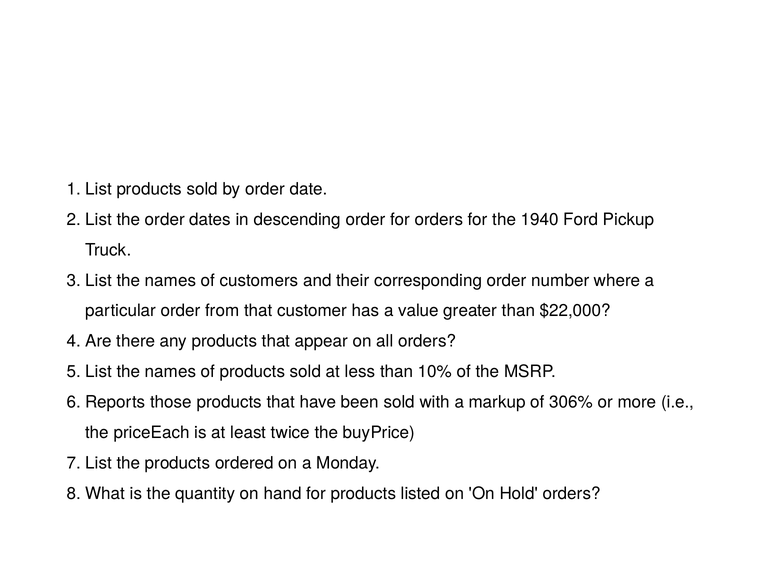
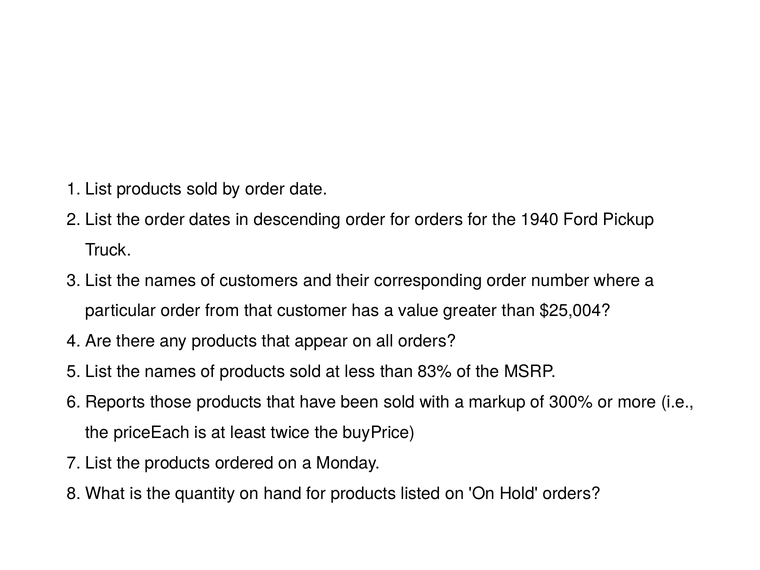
$22,000: $22,000 -> $25,004
10%: 10% -> 83%
306%: 306% -> 300%
